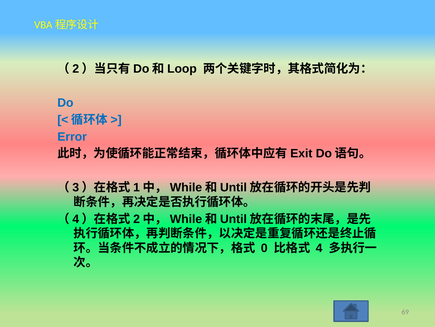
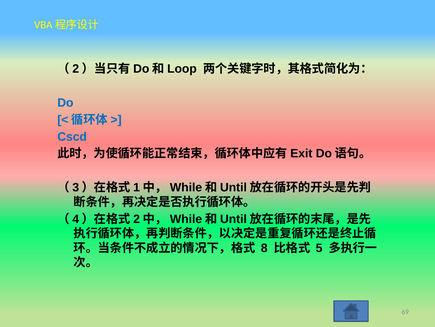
Error: Error -> Cscd
0: 0 -> 8
4: 4 -> 5
